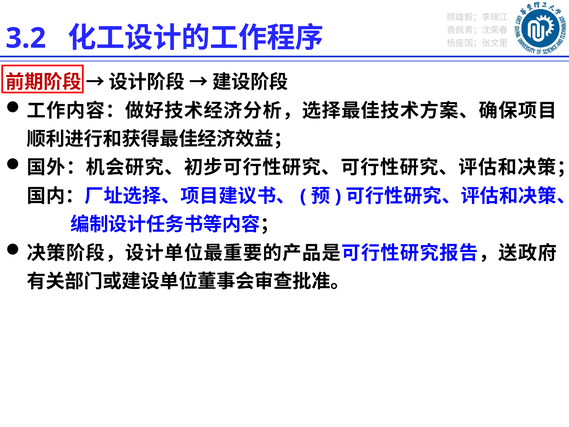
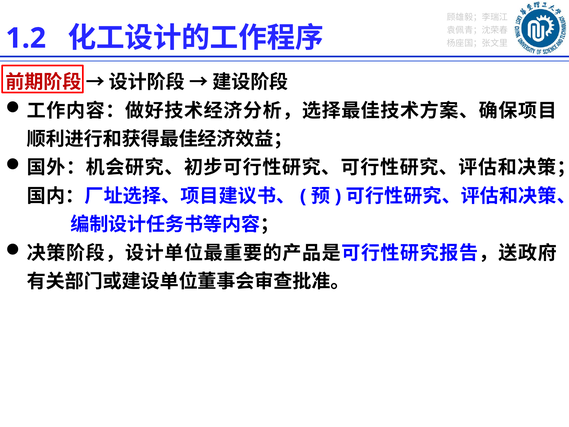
3.2: 3.2 -> 1.2
